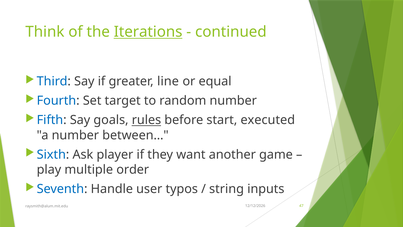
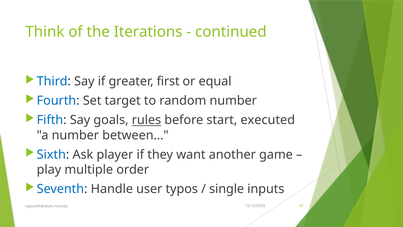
Iterations underline: present -> none
line: line -> first
string: string -> single
